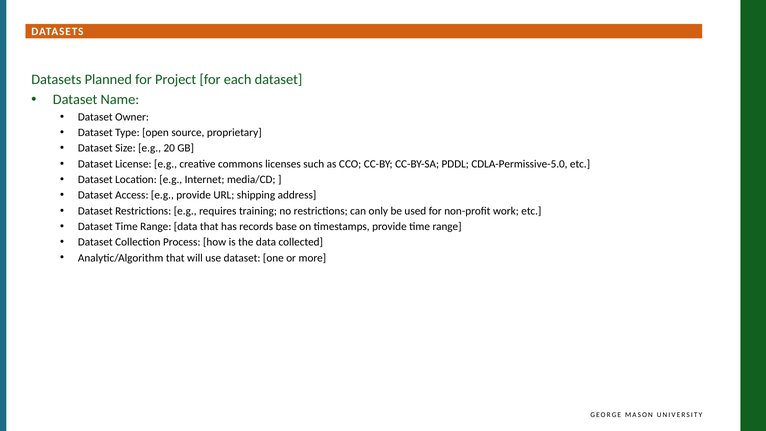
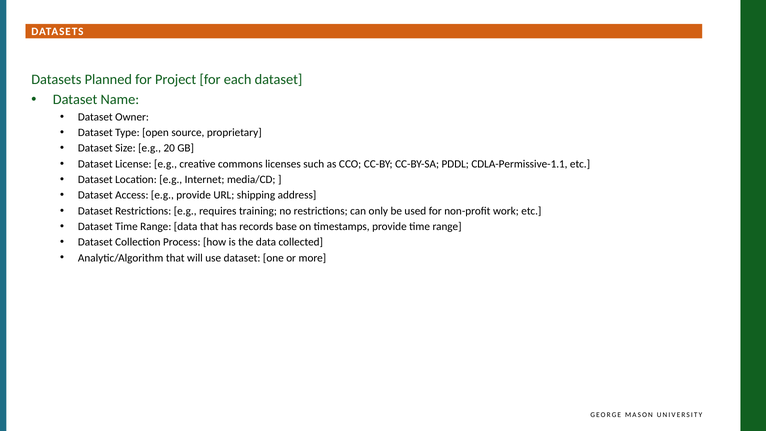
CDLA-Permissive-5.0: CDLA-Permissive-5.0 -> CDLA-Permissive-1.1
